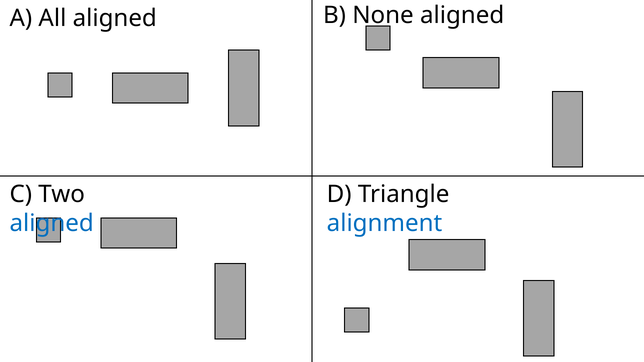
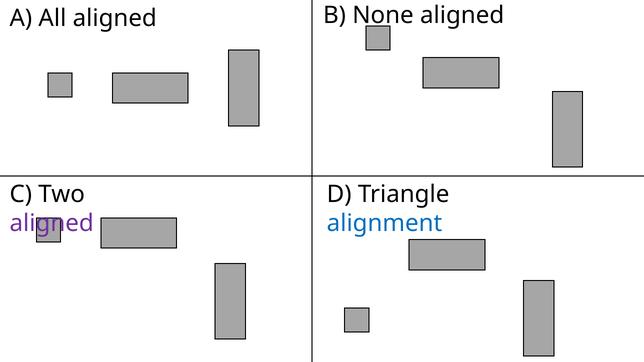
aligned at (52, 224) colour: blue -> purple
